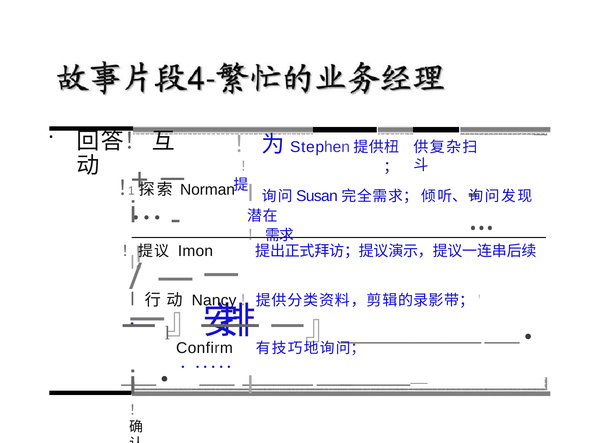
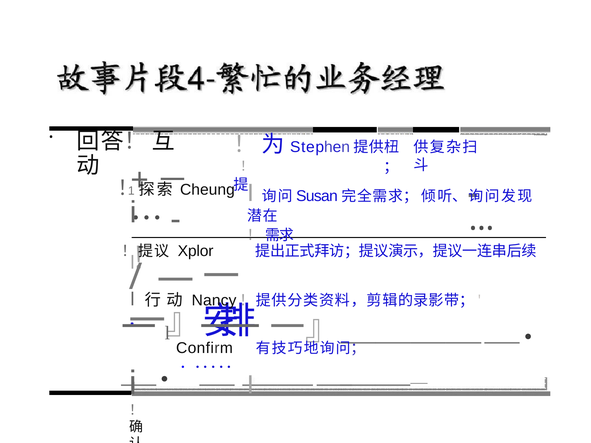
Norman: Norman -> Cheung
Imon: Imon -> Xplor
